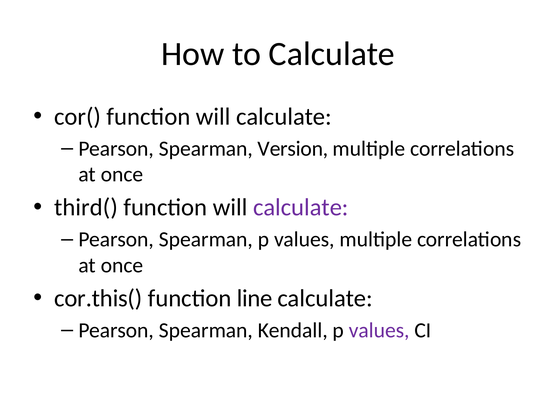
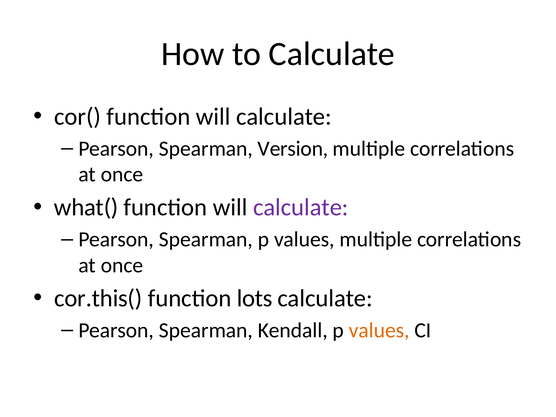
third(: third( -> what(
line: line -> lots
values at (379, 330) colour: purple -> orange
